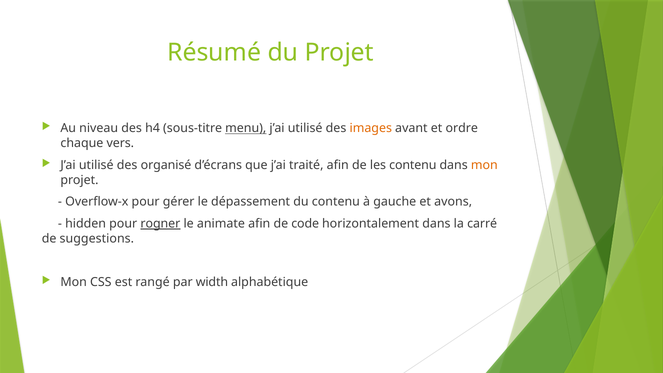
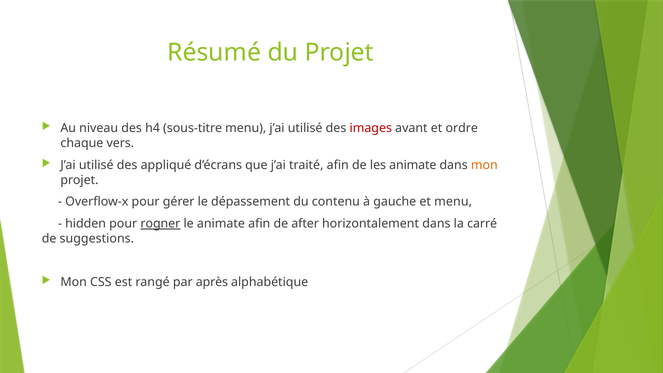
menu at (246, 128) underline: present -> none
images colour: orange -> red
organisé: organisé -> appliqué
les contenu: contenu -> animate
et avons: avons -> menu
code: code -> after
width: width -> après
